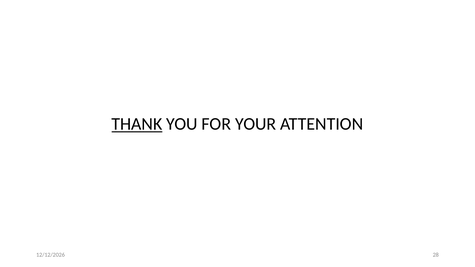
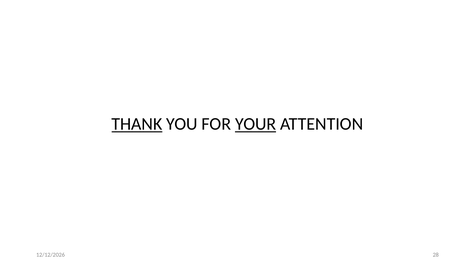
YOUR underline: none -> present
